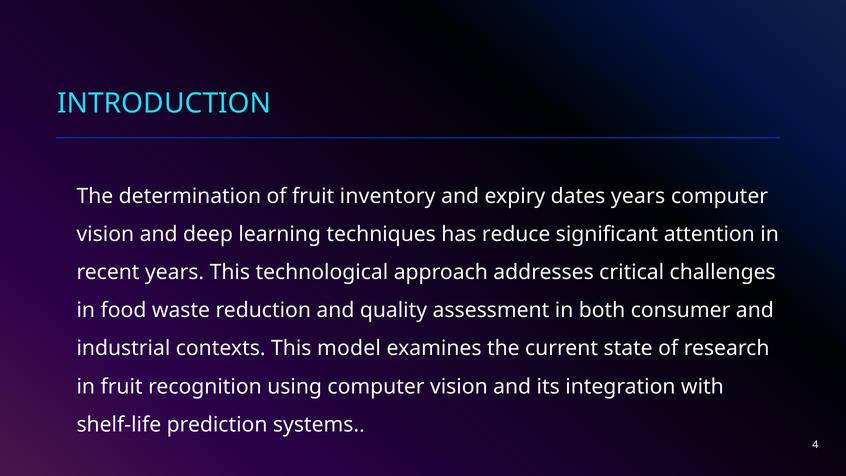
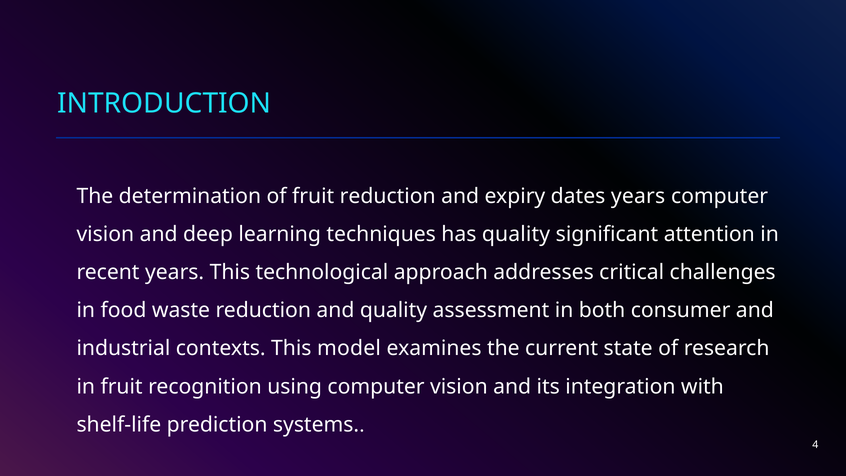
fruit inventory: inventory -> reduction
has reduce: reduce -> quality
